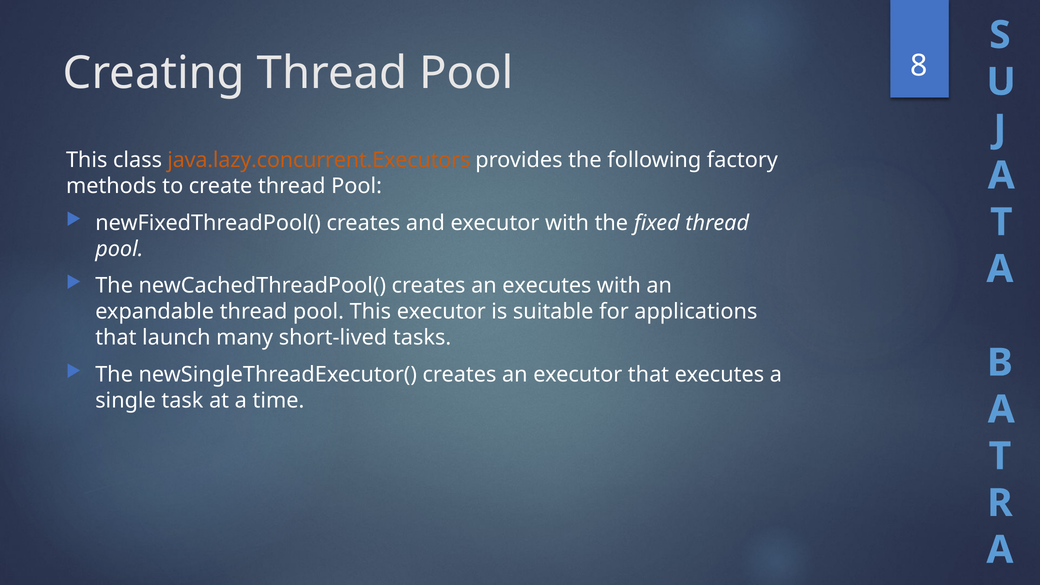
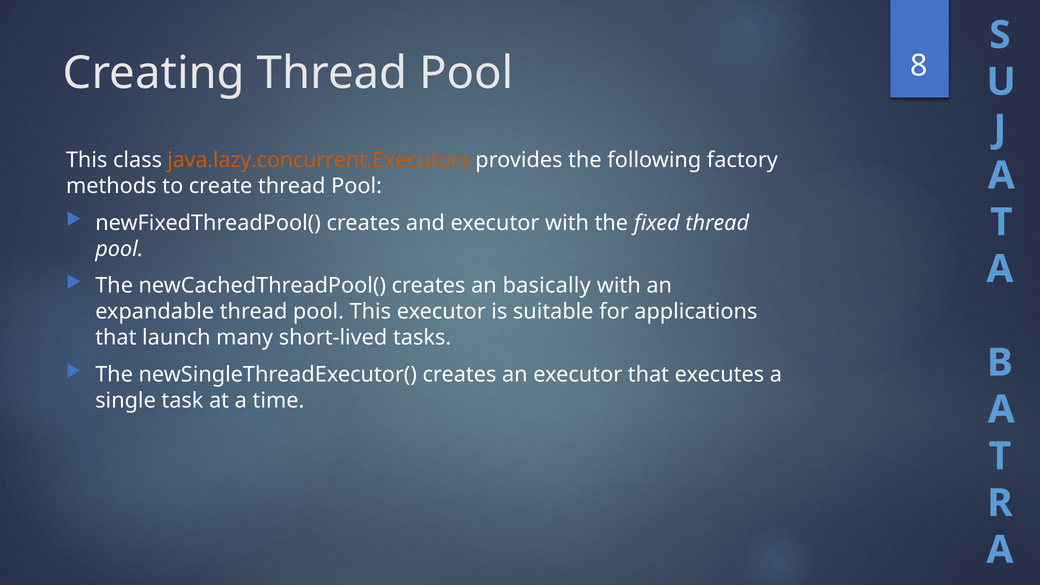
an executes: executes -> basically
